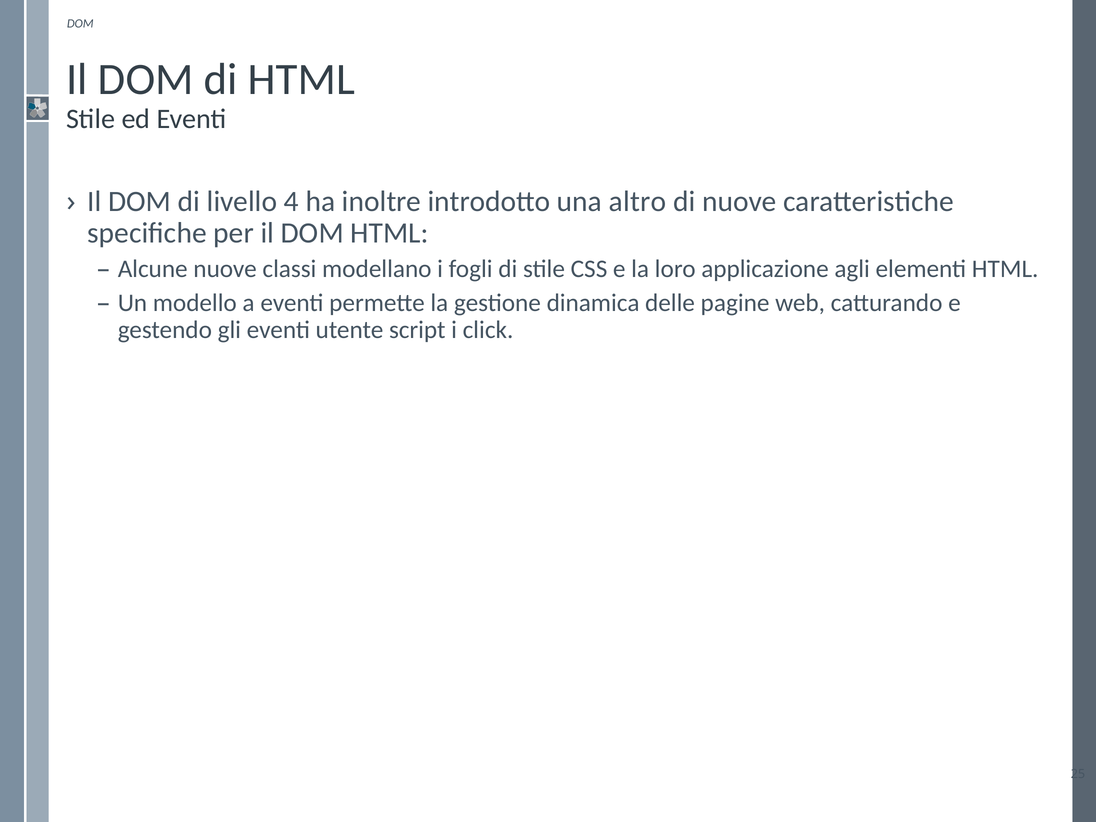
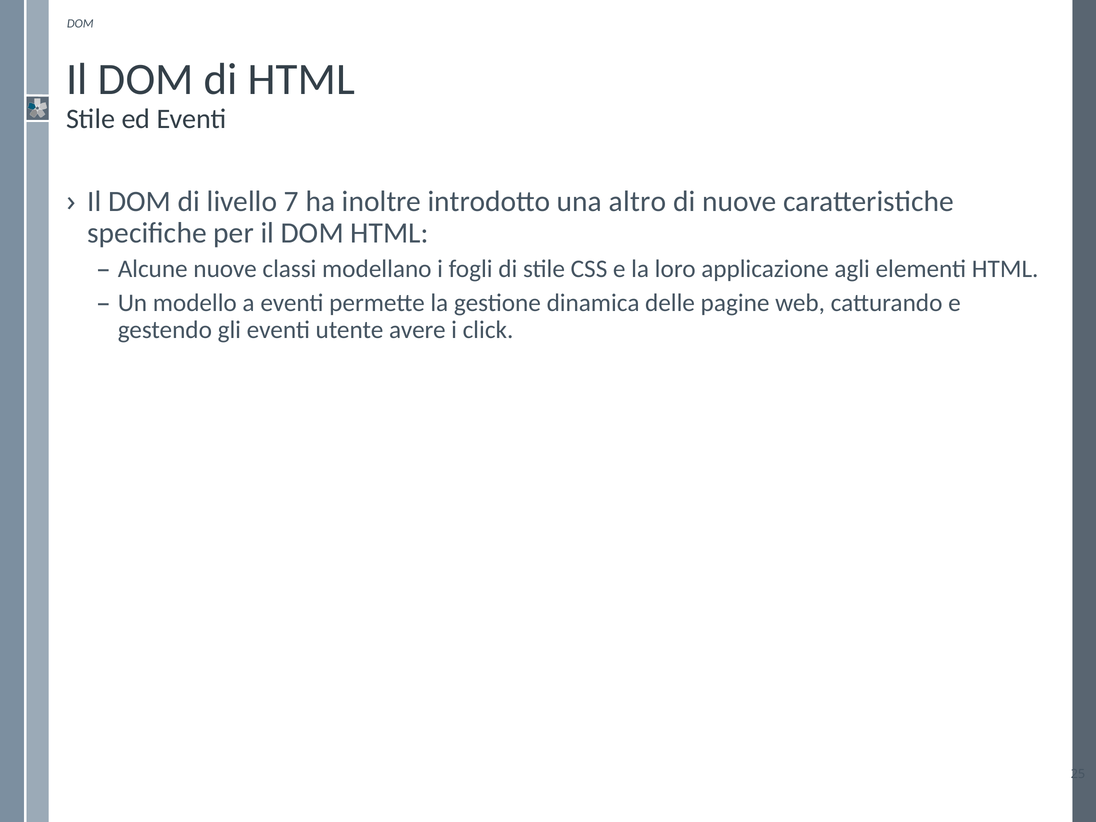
4: 4 -> 7
script: script -> avere
